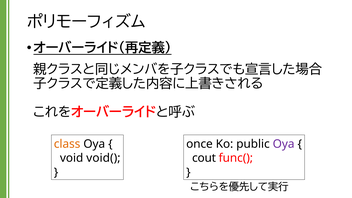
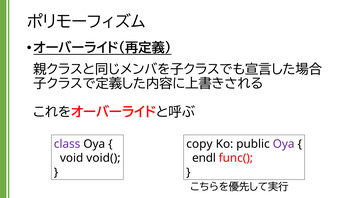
class colour: orange -> purple
once: once -> copy
cout: cout -> endl
